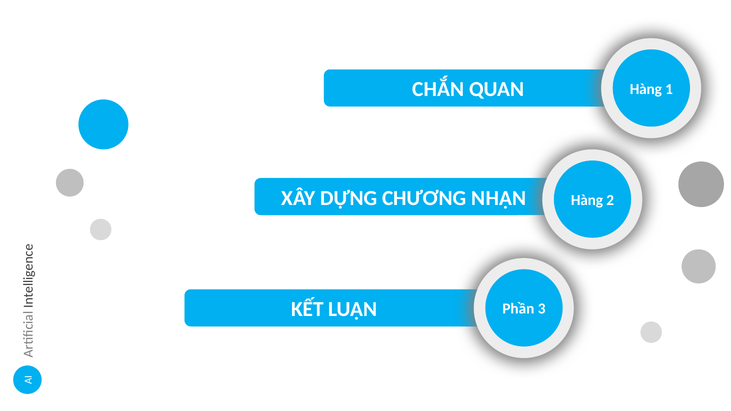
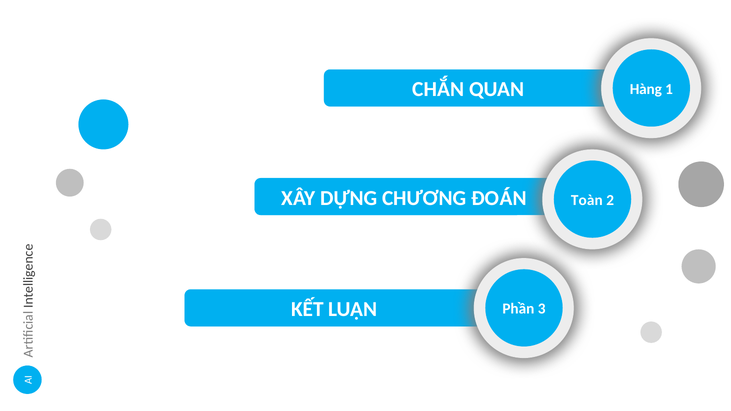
NHẬN: NHẬN -> ĐOÁN
Hàng at (587, 200): Hàng -> Toàn
